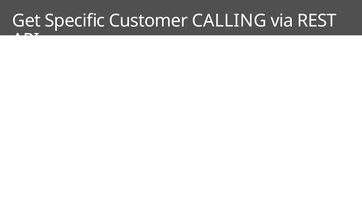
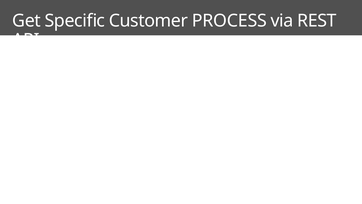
CALLING: CALLING -> PROCESS
